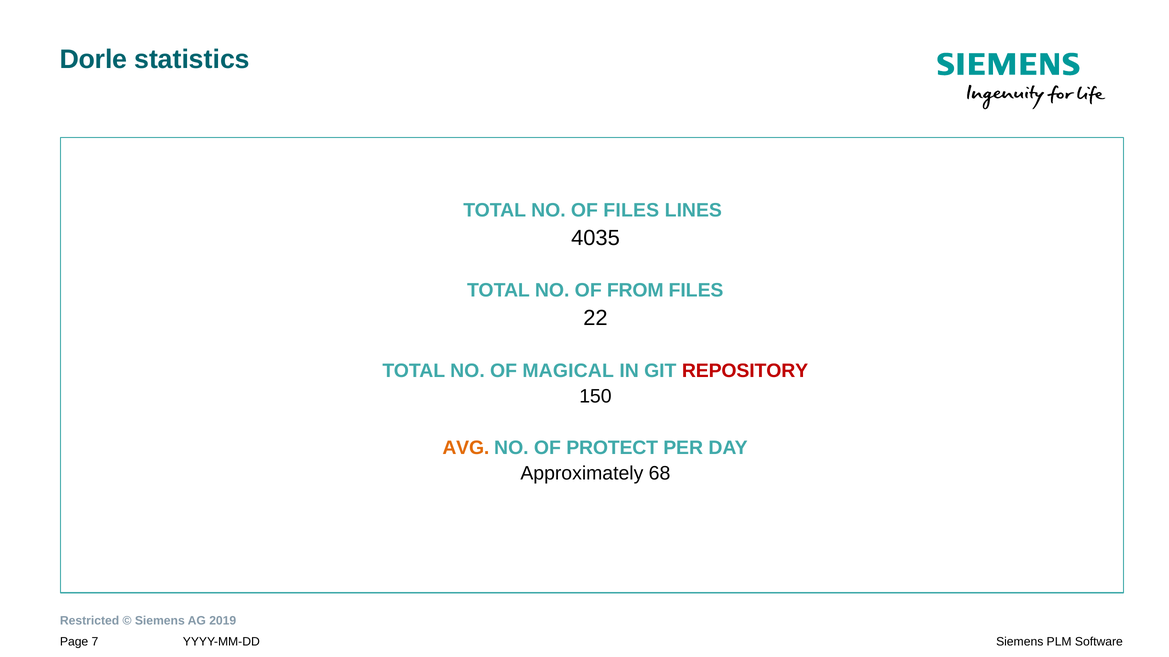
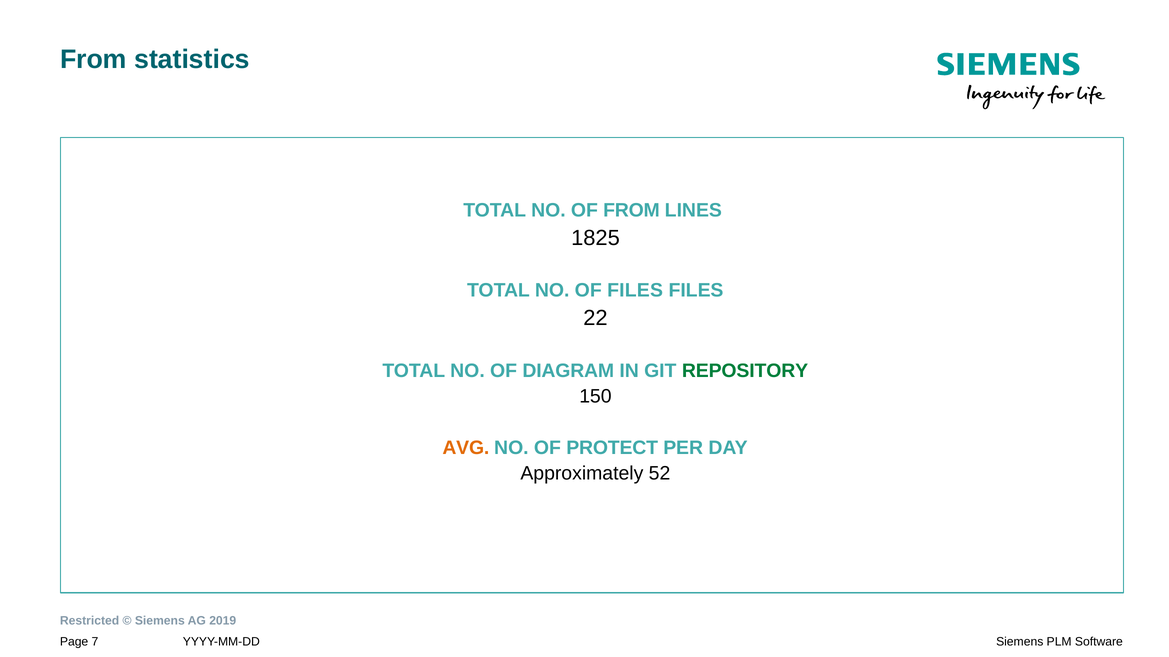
Dorle at (94, 59): Dorle -> From
OF FILES: FILES -> FROM
4035: 4035 -> 1825
OF FROM: FROM -> FILES
MAGICAL: MAGICAL -> DIAGRAM
REPOSITORY colour: red -> green
68: 68 -> 52
